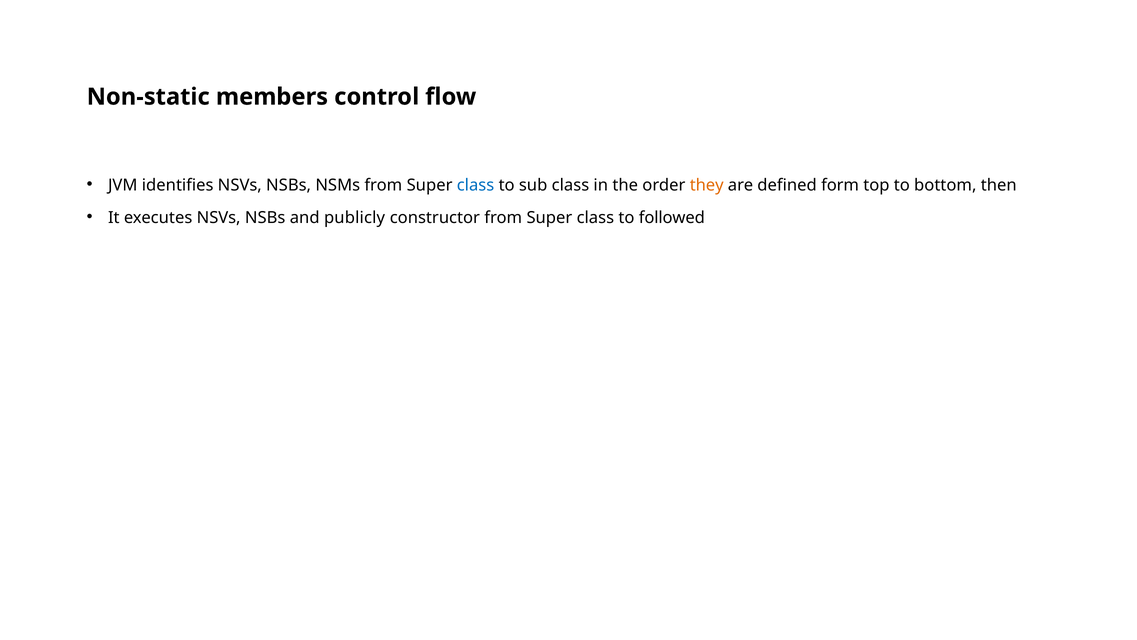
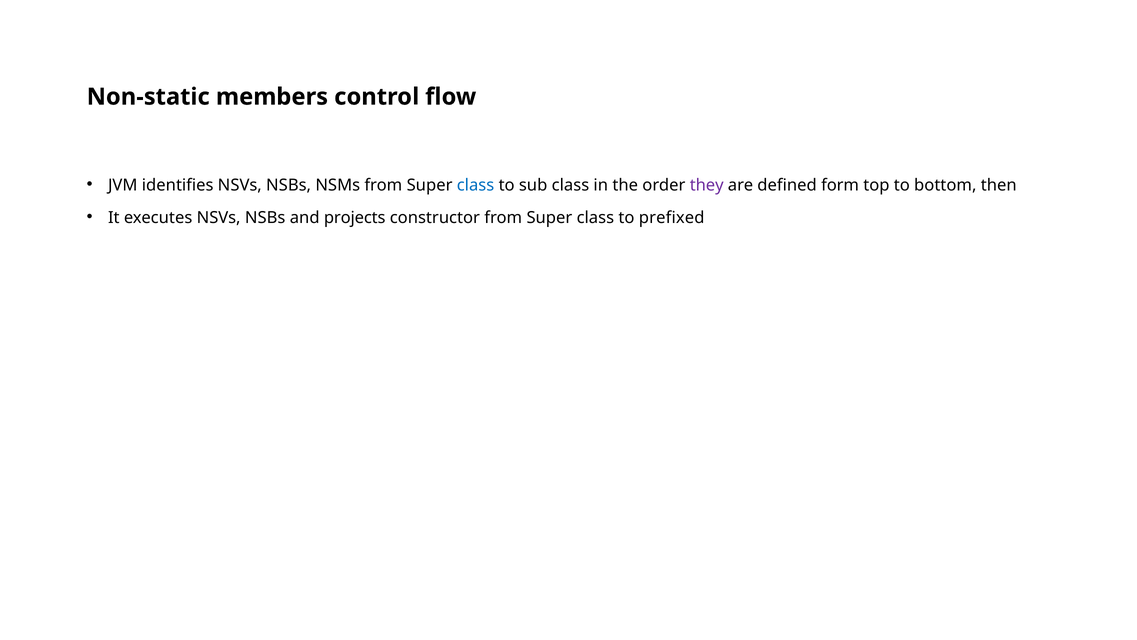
they colour: orange -> purple
publicly: publicly -> projects
followed: followed -> prefixed
